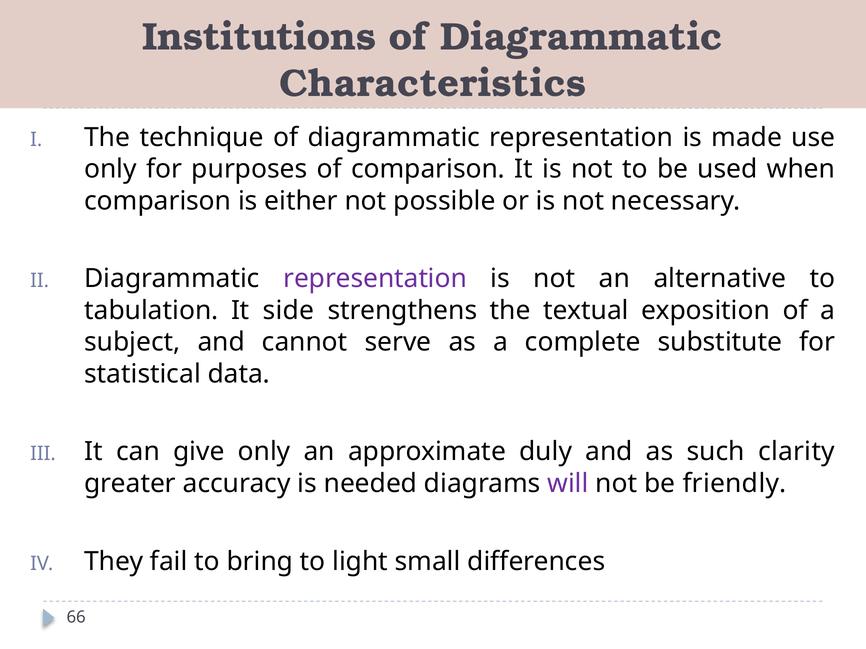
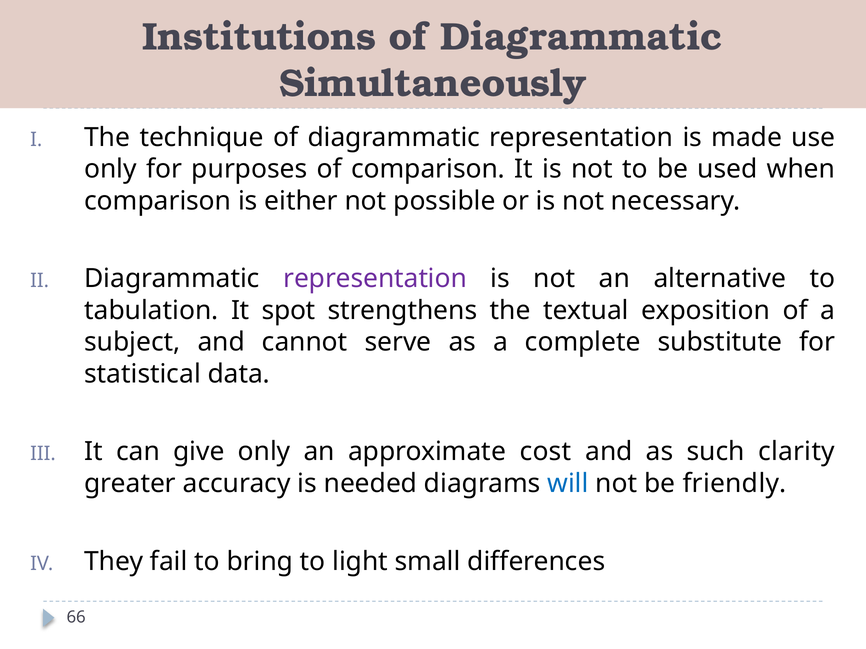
Characteristics: Characteristics -> Simultaneously
side: side -> spot
duly: duly -> cost
will colour: purple -> blue
